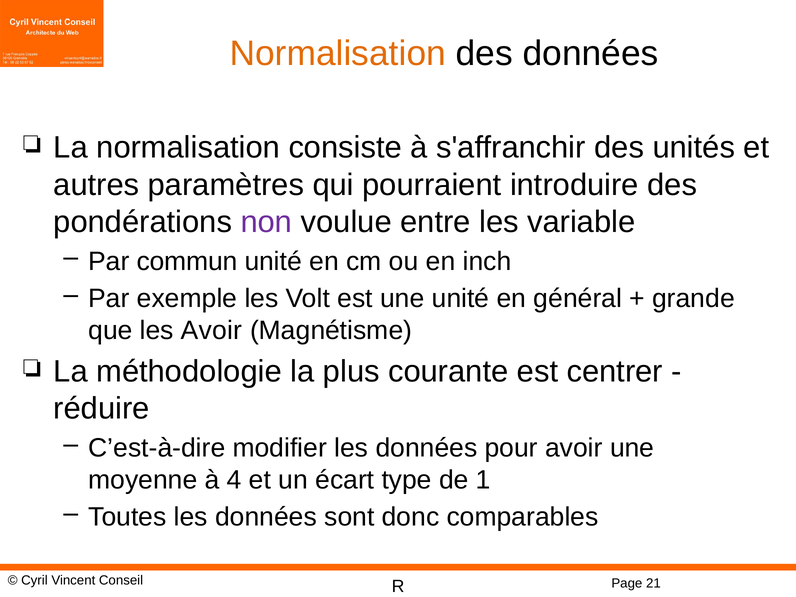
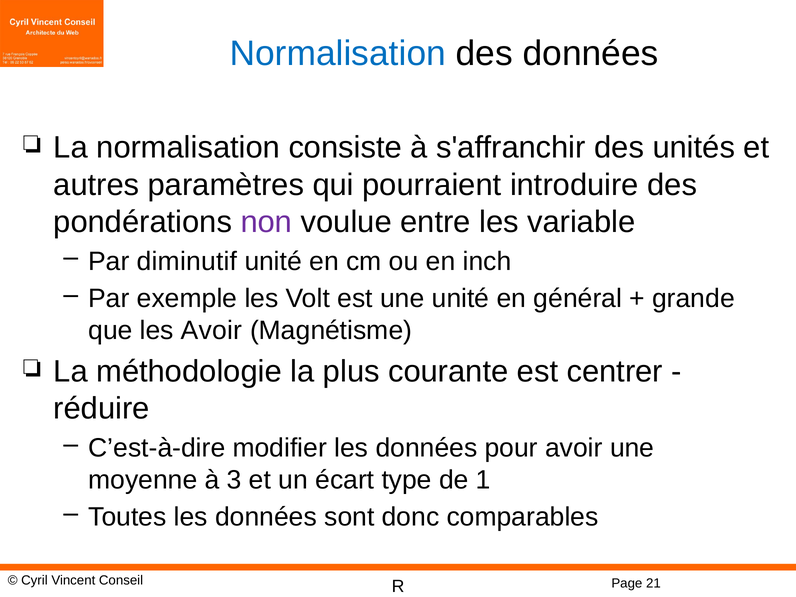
Normalisation at (338, 53) colour: orange -> blue
commun: commun -> diminutif
4: 4 -> 3
